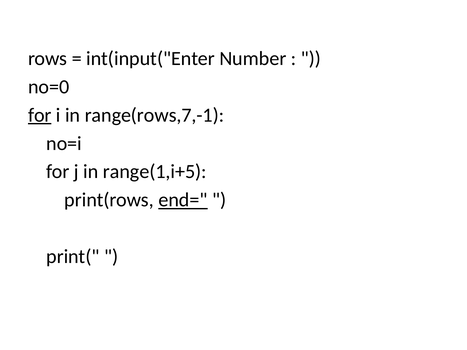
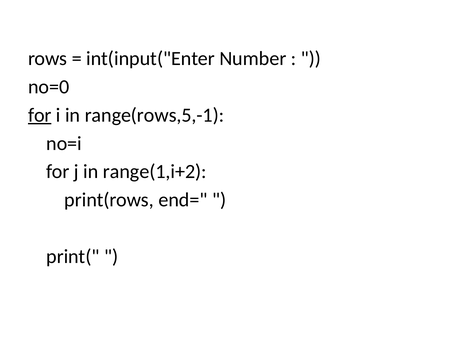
range(rows,7,-1: range(rows,7,-1 -> range(rows,5,-1
range(1,i+5: range(1,i+5 -> range(1,i+2
end= underline: present -> none
